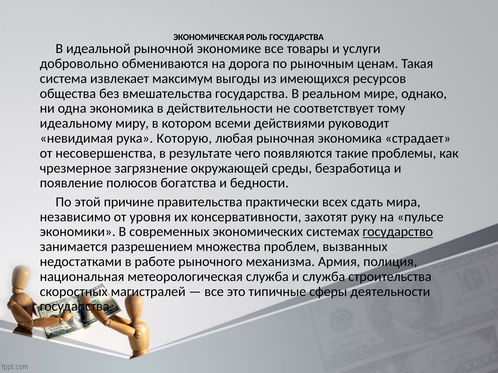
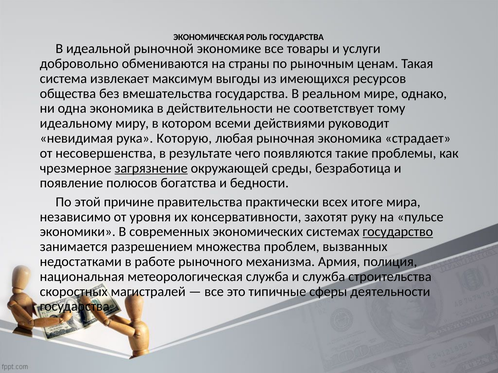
дорога: дорога -> страны
загрязнение underline: none -> present
сдать: сдать -> итоге
